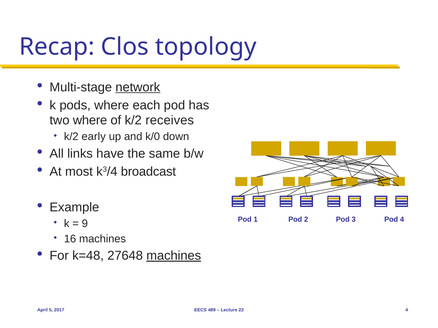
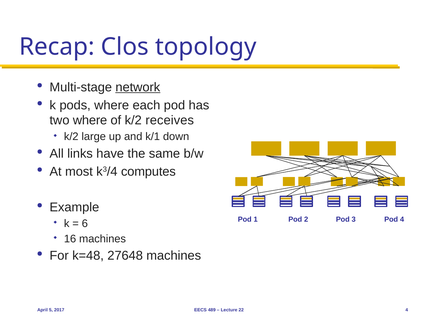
early: early -> large
k/0: k/0 -> k/1
broadcast: broadcast -> computes
9: 9 -> 6
machines at (174, 256) underline: present -> none
